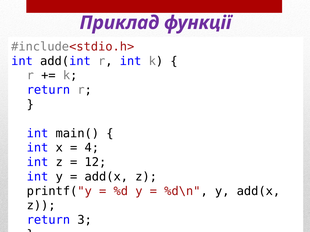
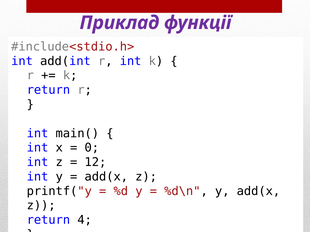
4: 4 -> 0
3: 3 -> 4
